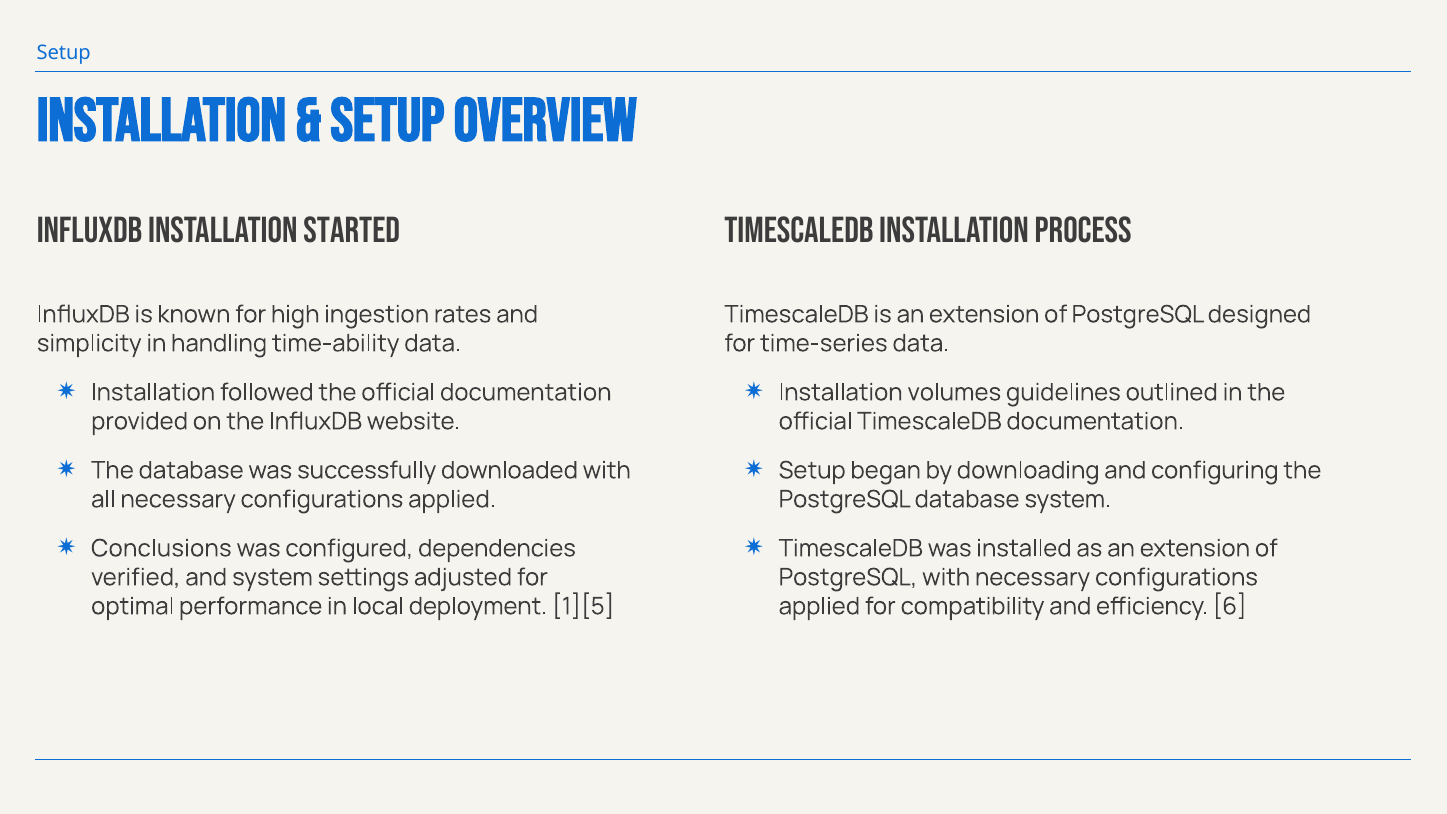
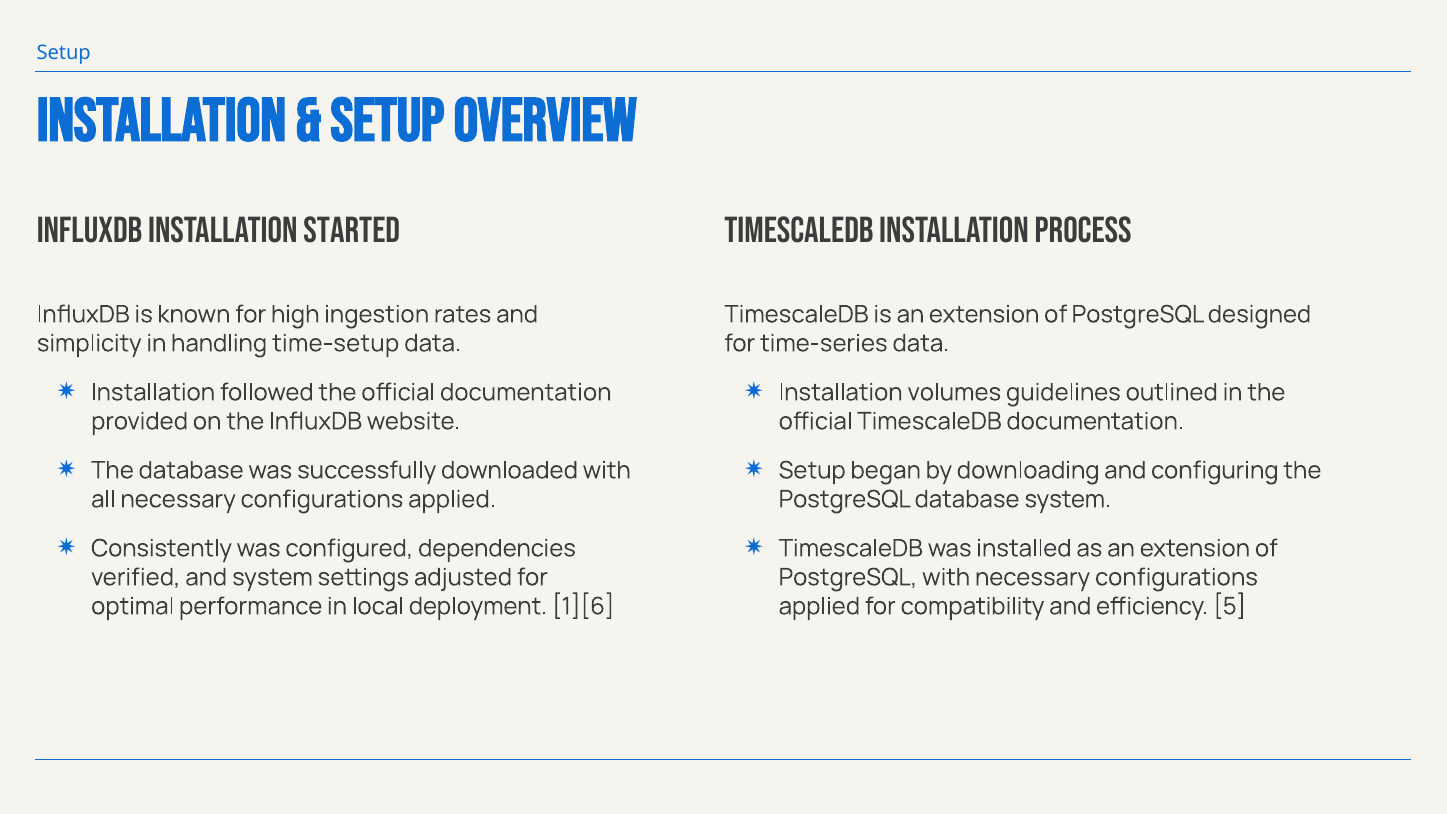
time-ability: time-ability -> time-setup
Conclusions: Conclusions -> Consistently
1][5: 1][5 -> 1][6
6: 6 -> 5
